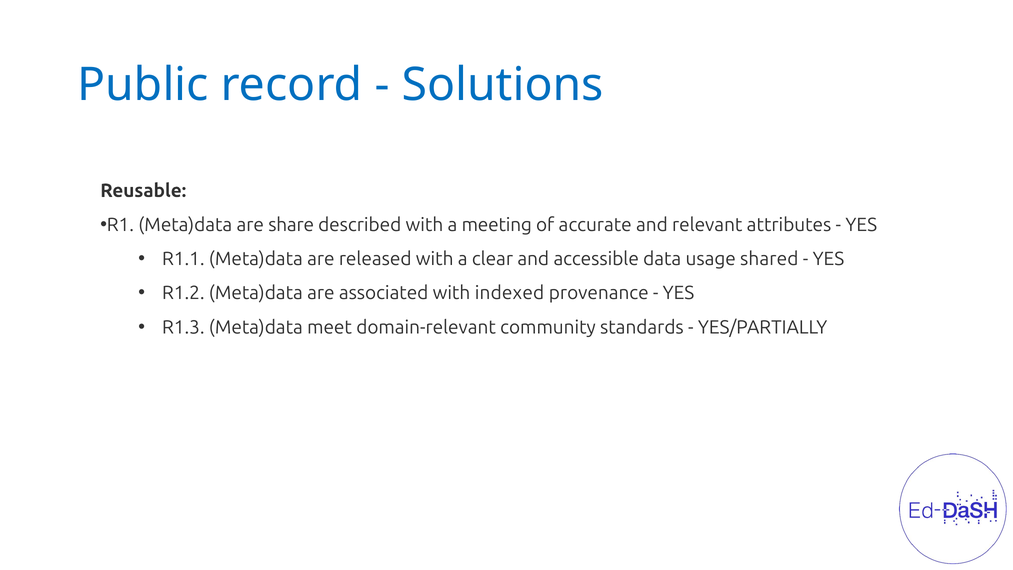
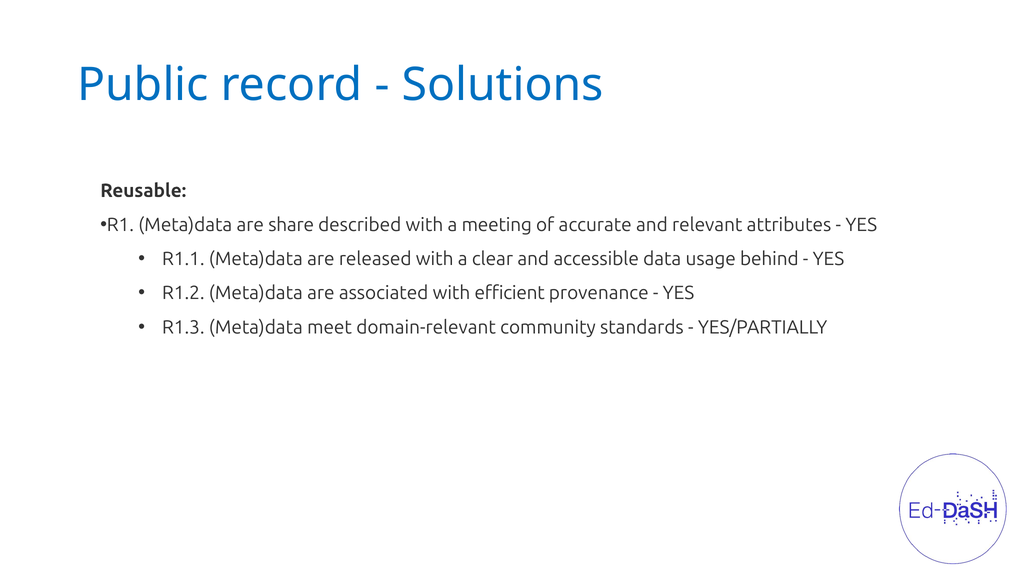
shared: shared -> behind
indexed: indexed -> efficient
